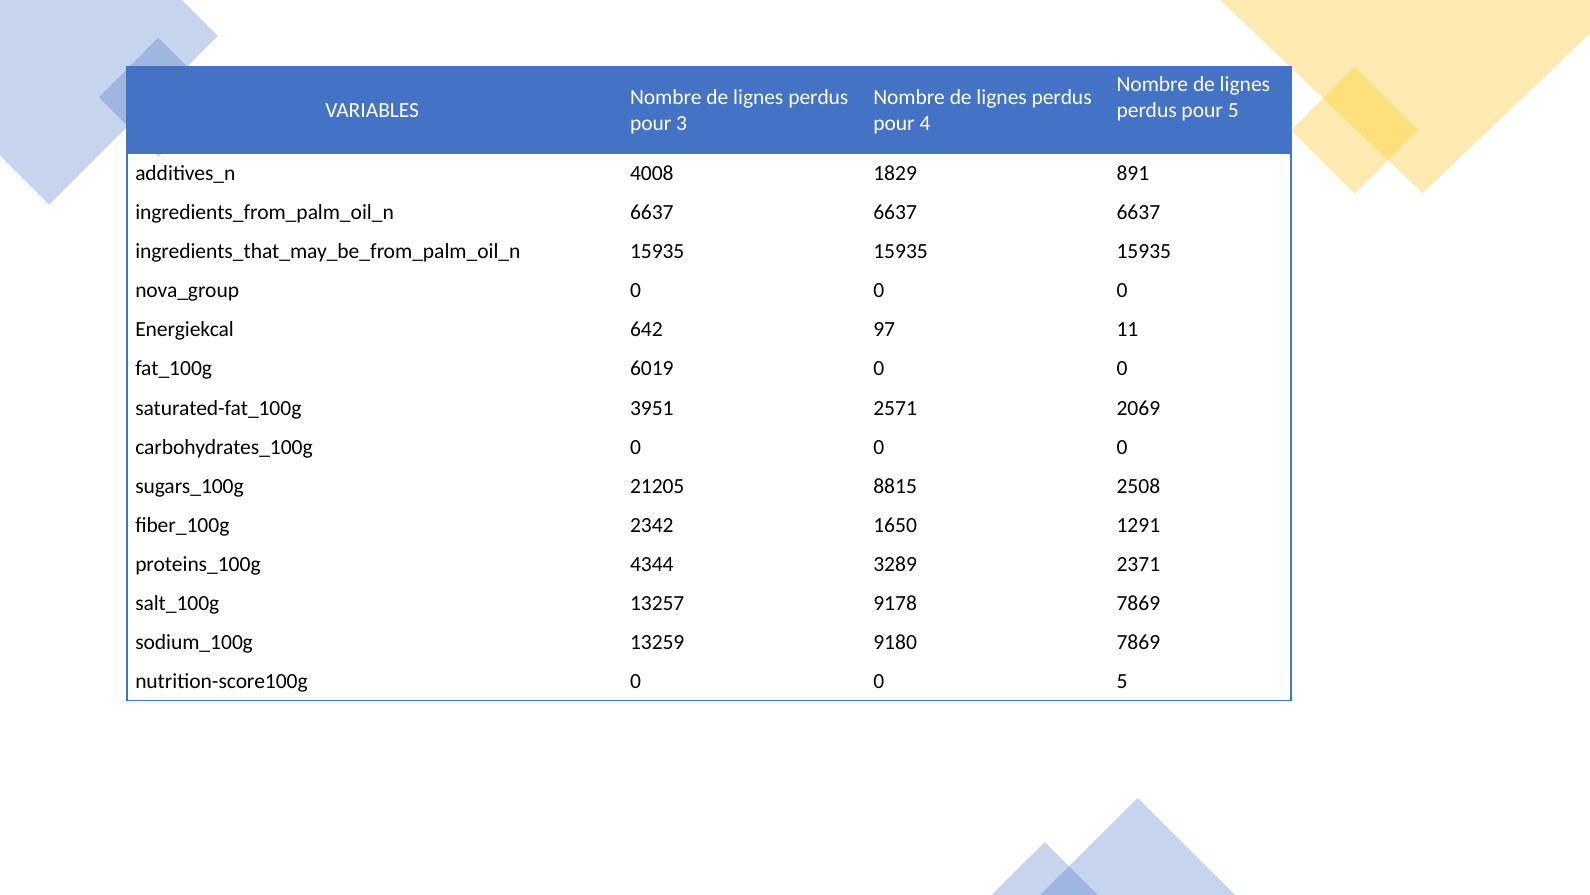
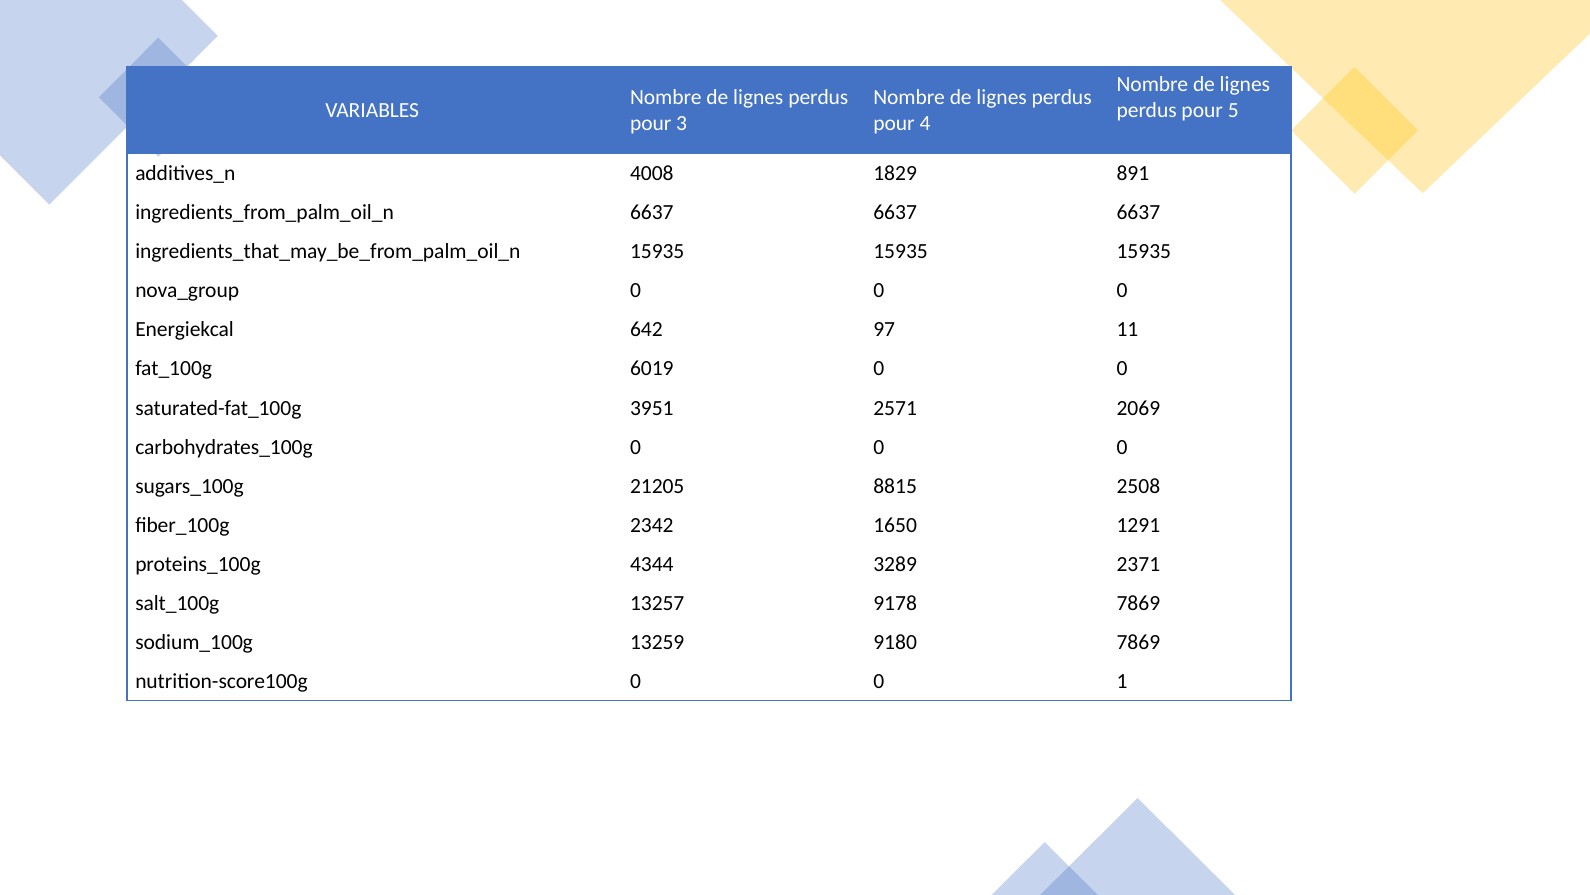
0 5: 5 -> 1
